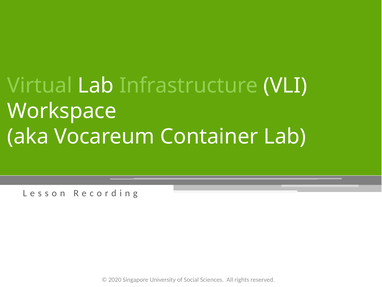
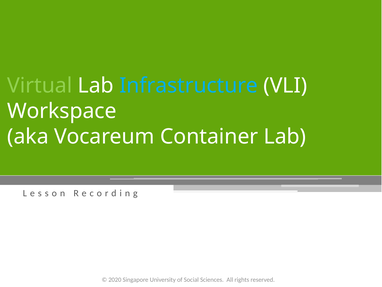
Infrastructure colour: light green -> light blue
